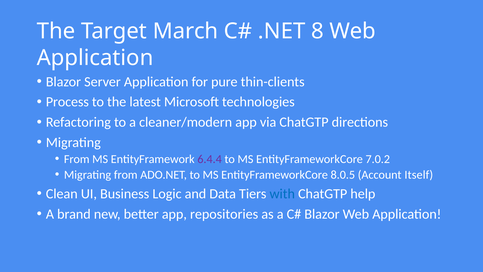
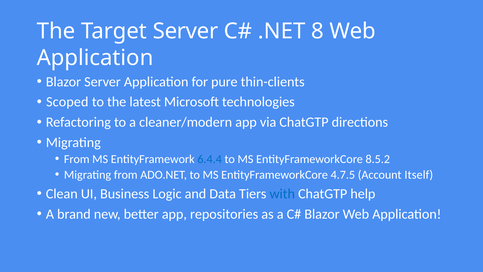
Target March: March -> Server
Process: Process -> Scoped
6.4.4 colour: purple -> blue
7.0.2: 7.0.2 -> 8.5.2
8.0.5: 8.0.5 -> 4.7.5
